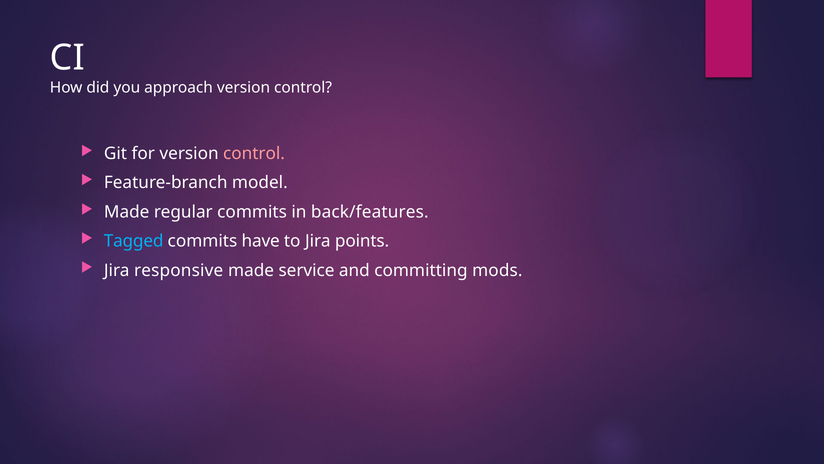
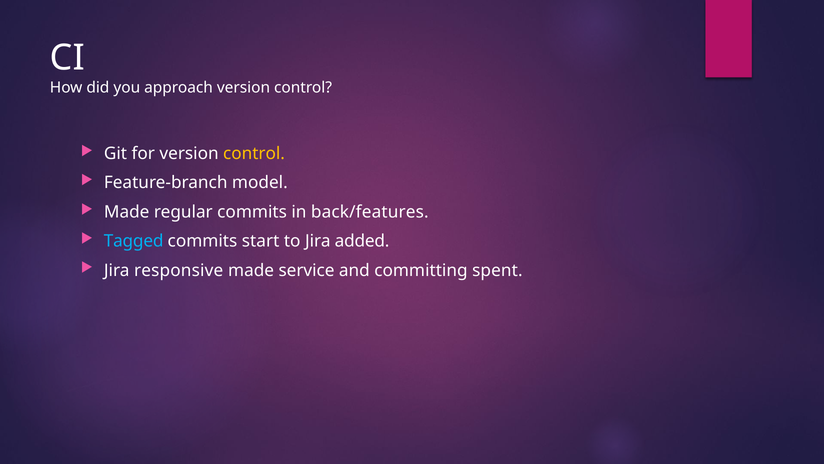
control at (254, 153) colour: pink -> yellow
have: have -> start
points: points -> added
mods: mods -> spent
